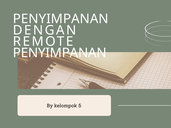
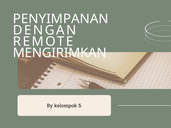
PENYIMPANAN at (60, 53): PENYIMPANAN -> MENGIRIMKAN
